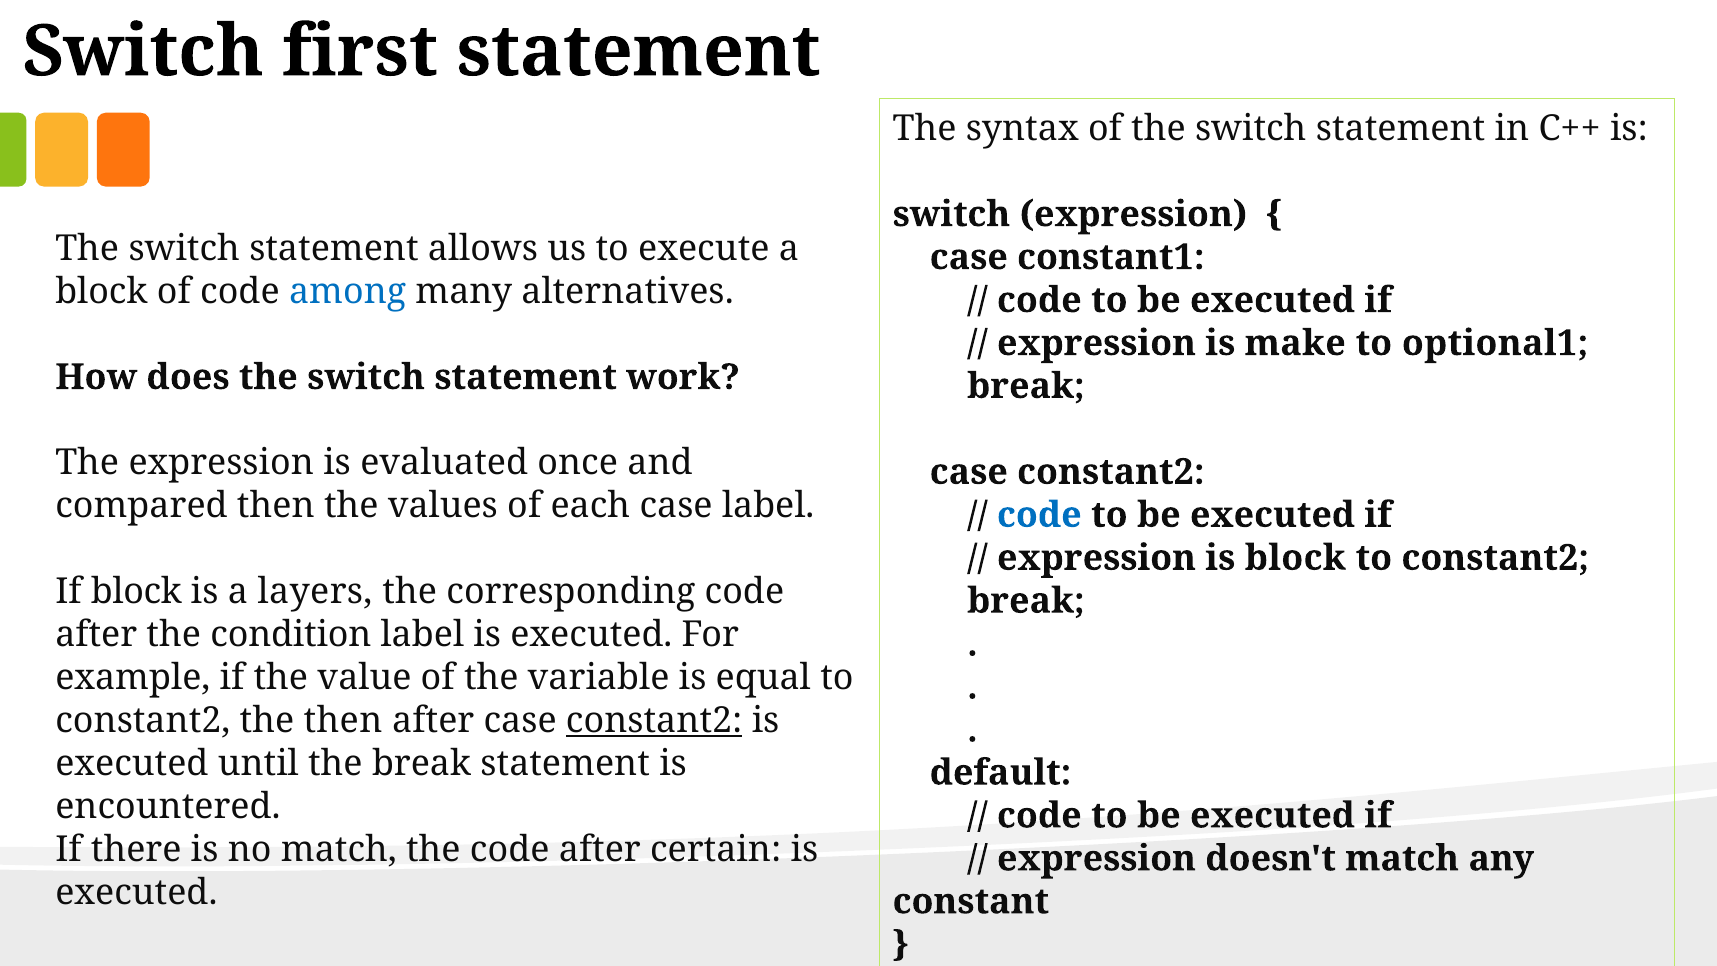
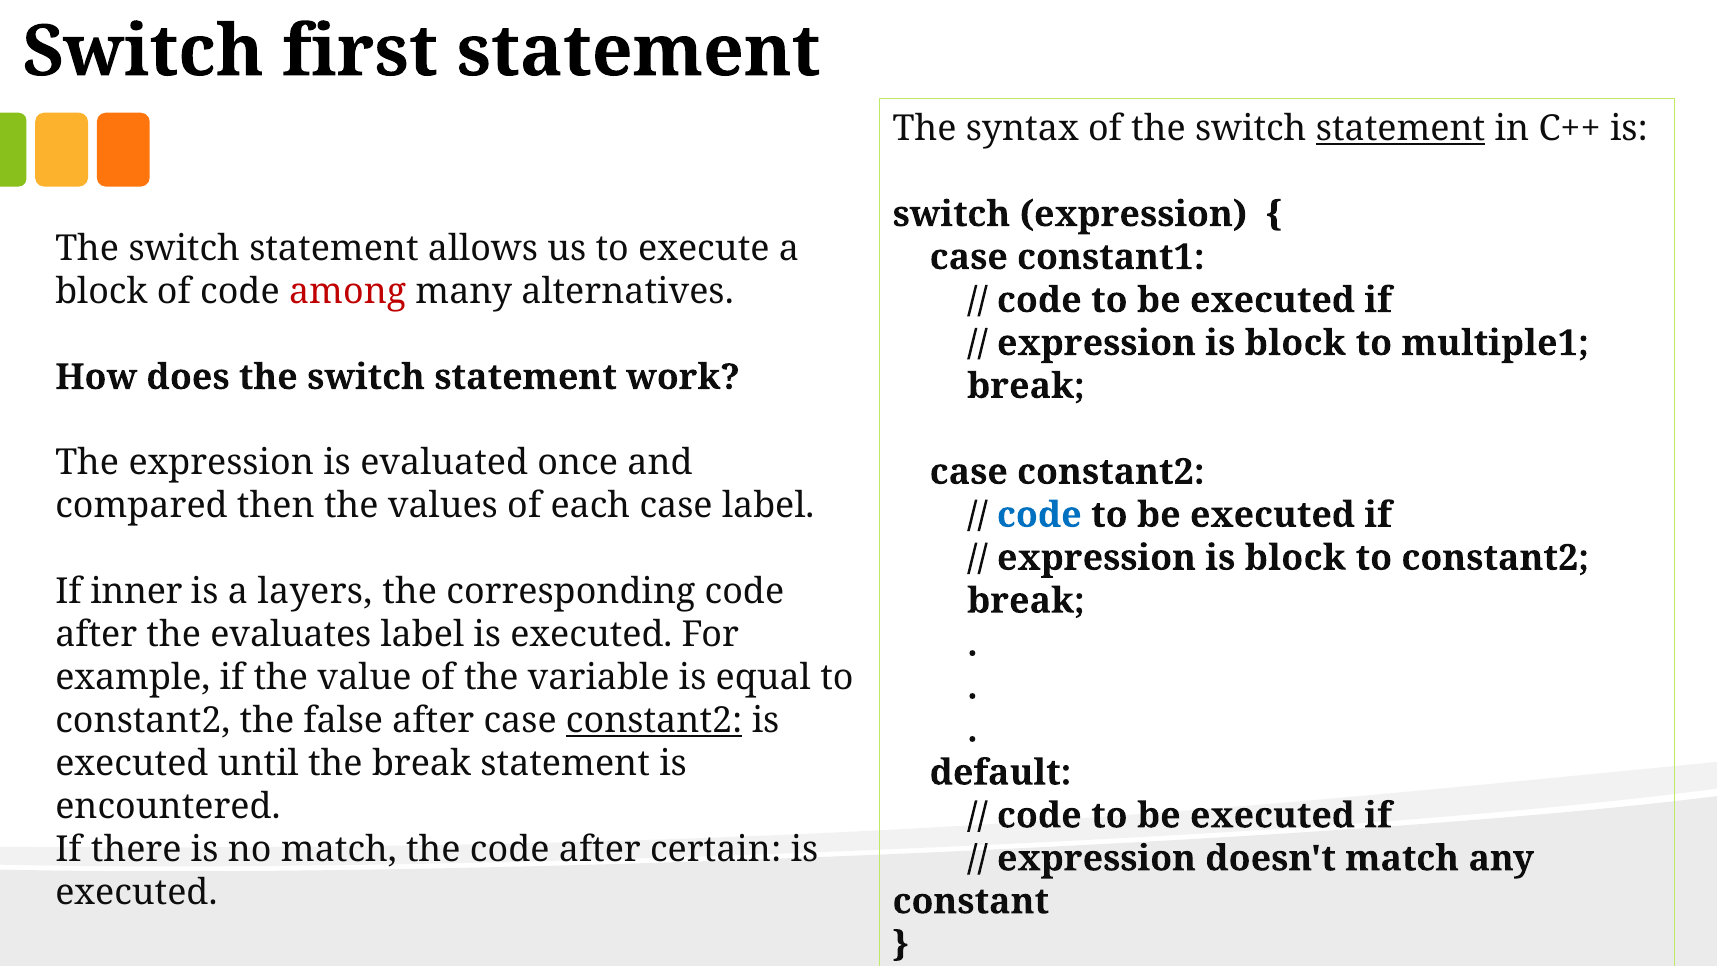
statement at (1401, 128) underline: none -> present
among colour: blue -> red
make at (1295, 343): make -> block
optional1: optional1 -> multiple1
If block: block -> inner
condition: condition -> evaluates
the then: then -> false
